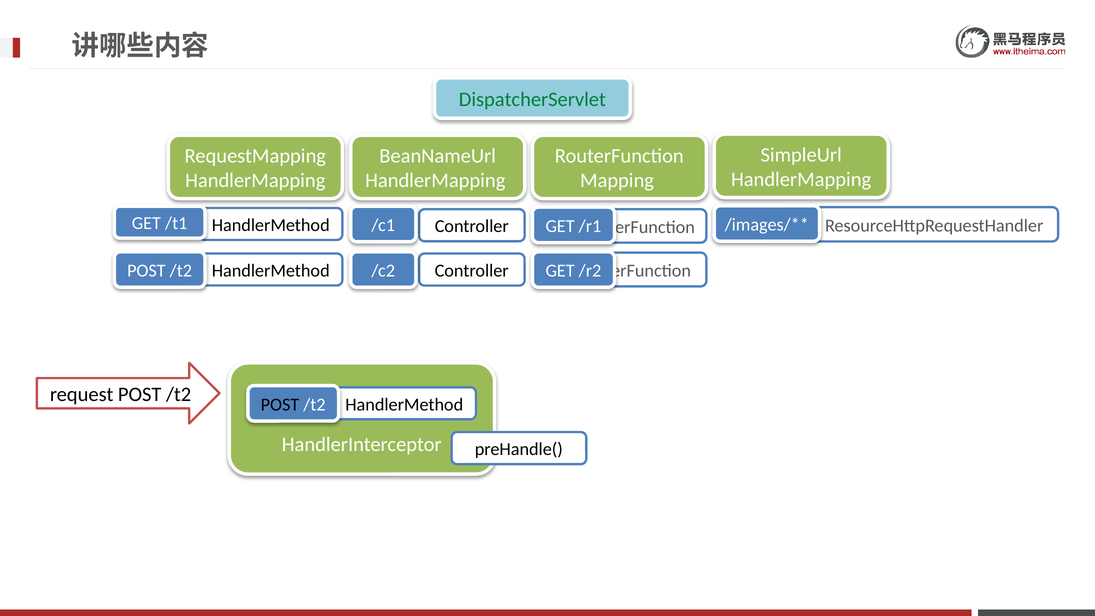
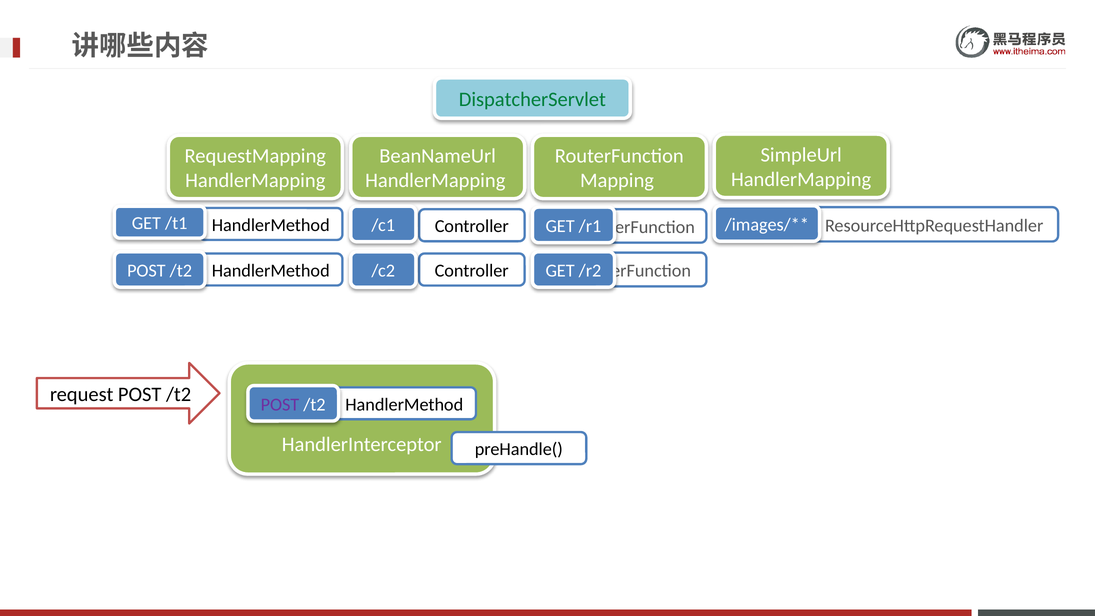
POST at (280, 405) colour: black -> purple
